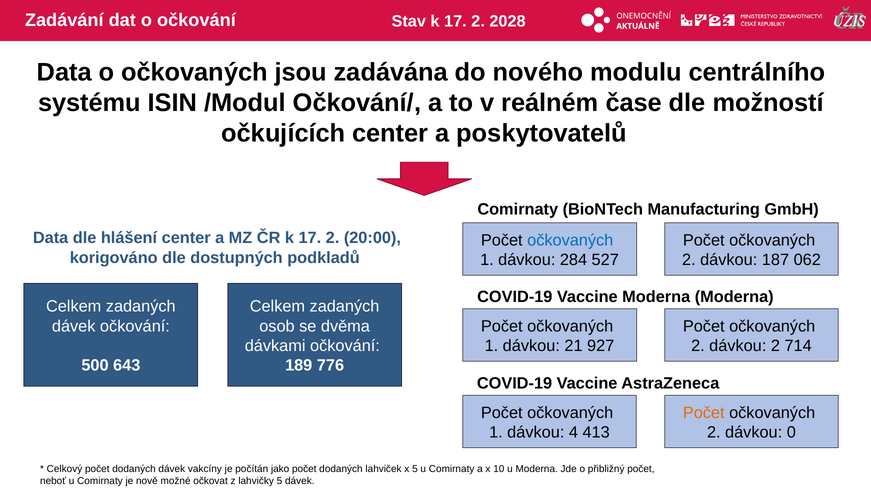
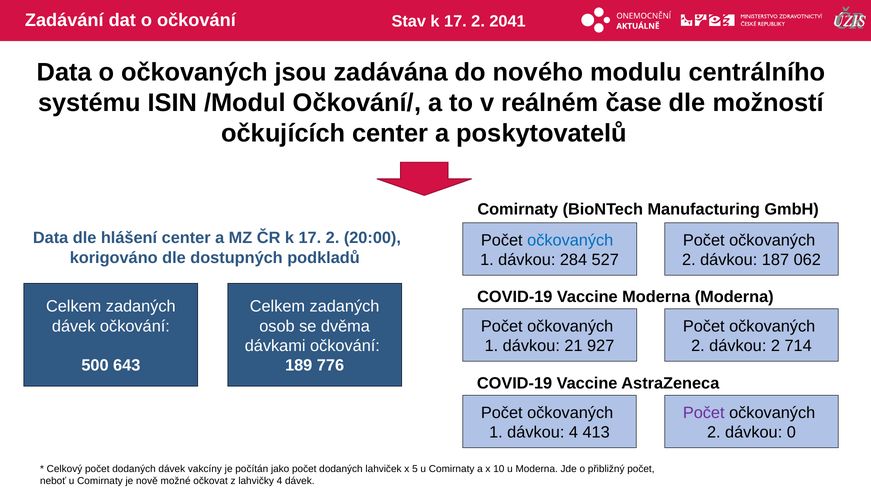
2028: 2028 -> 2041
Počet at (704, 413) colour: orange -> purple
lahvičky 5: 5 -> 4
